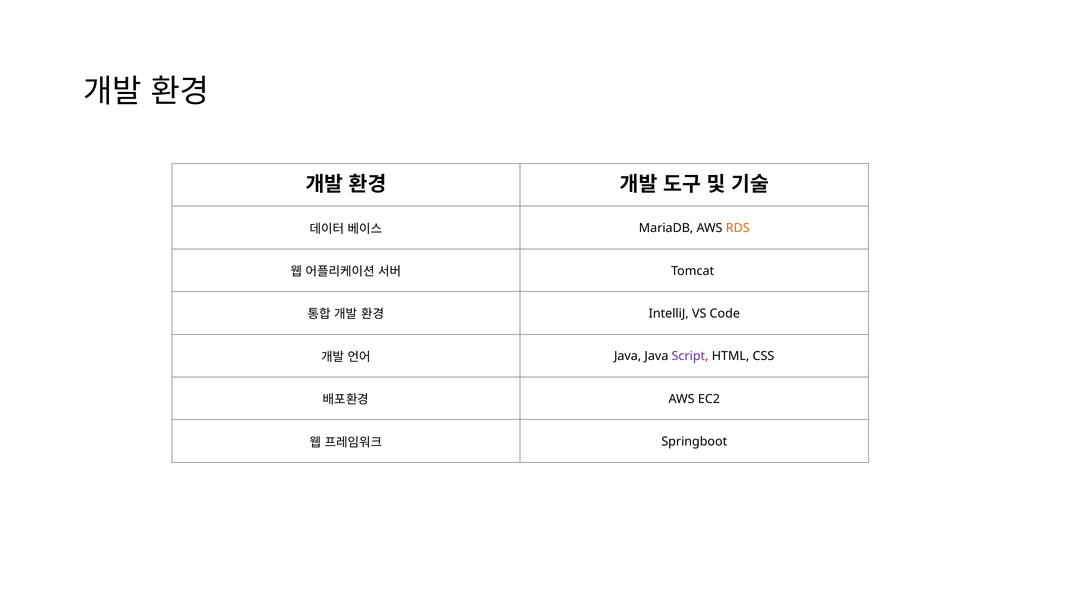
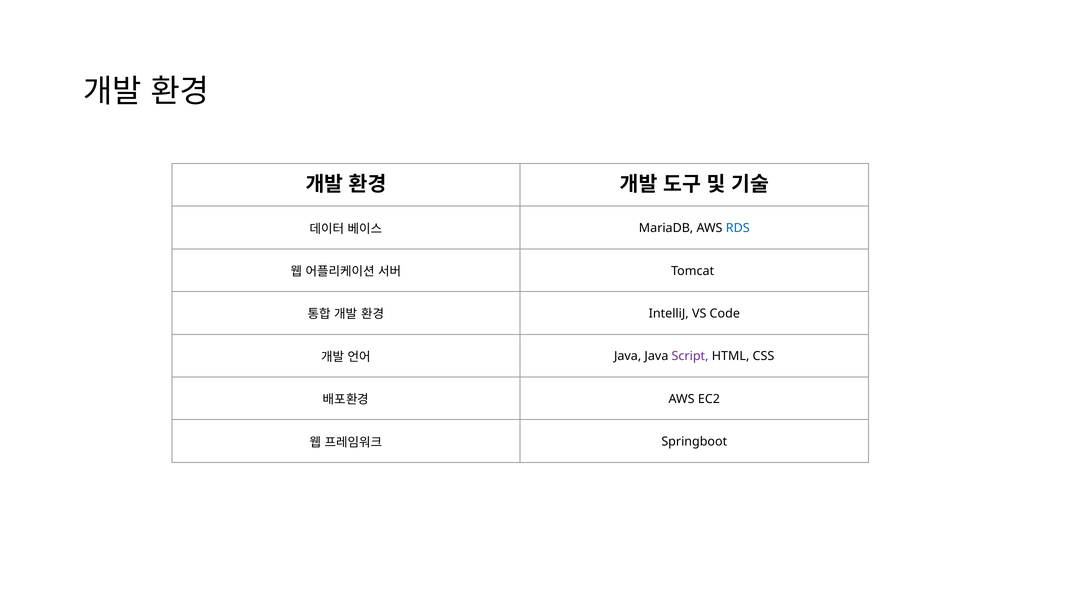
RDS colour: orange -> blue
